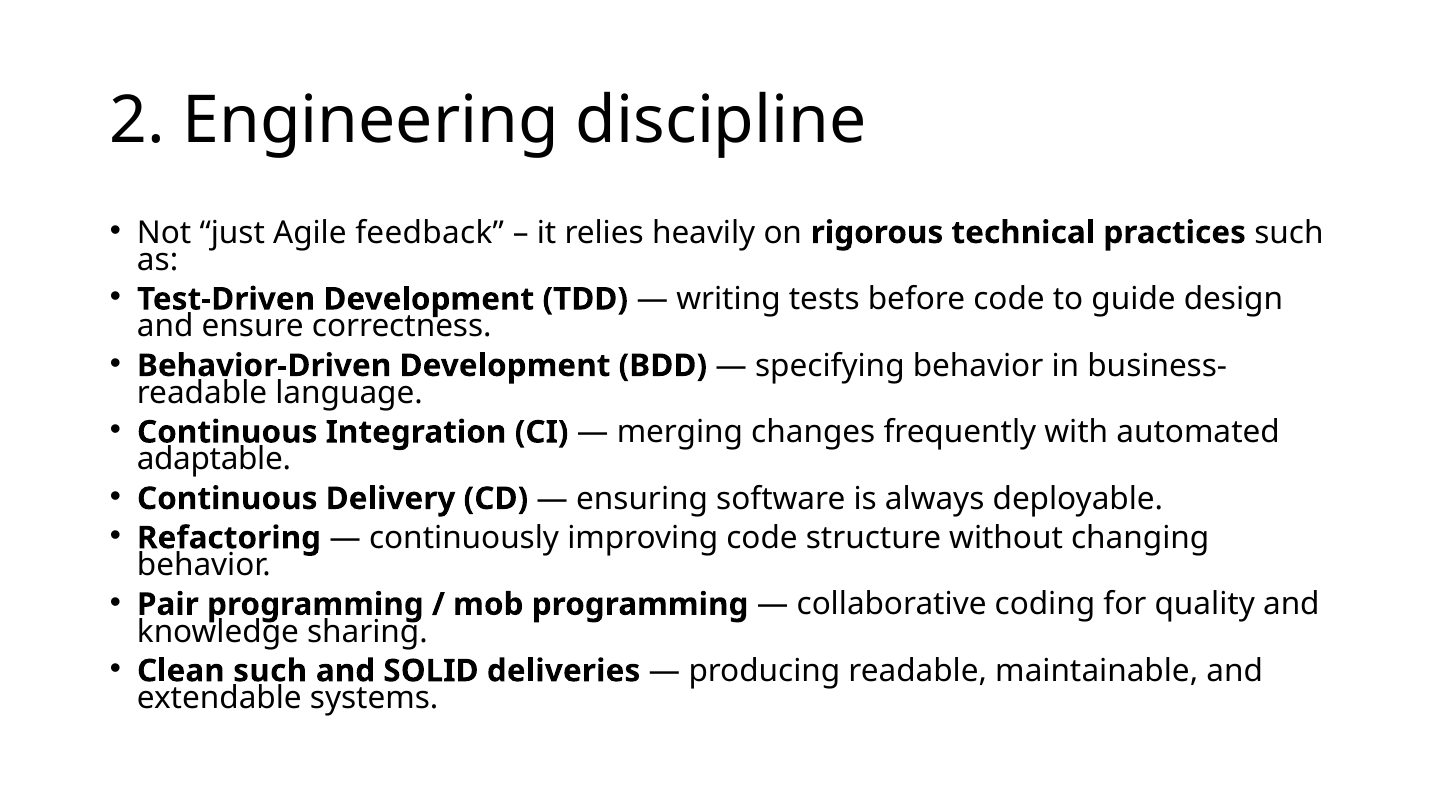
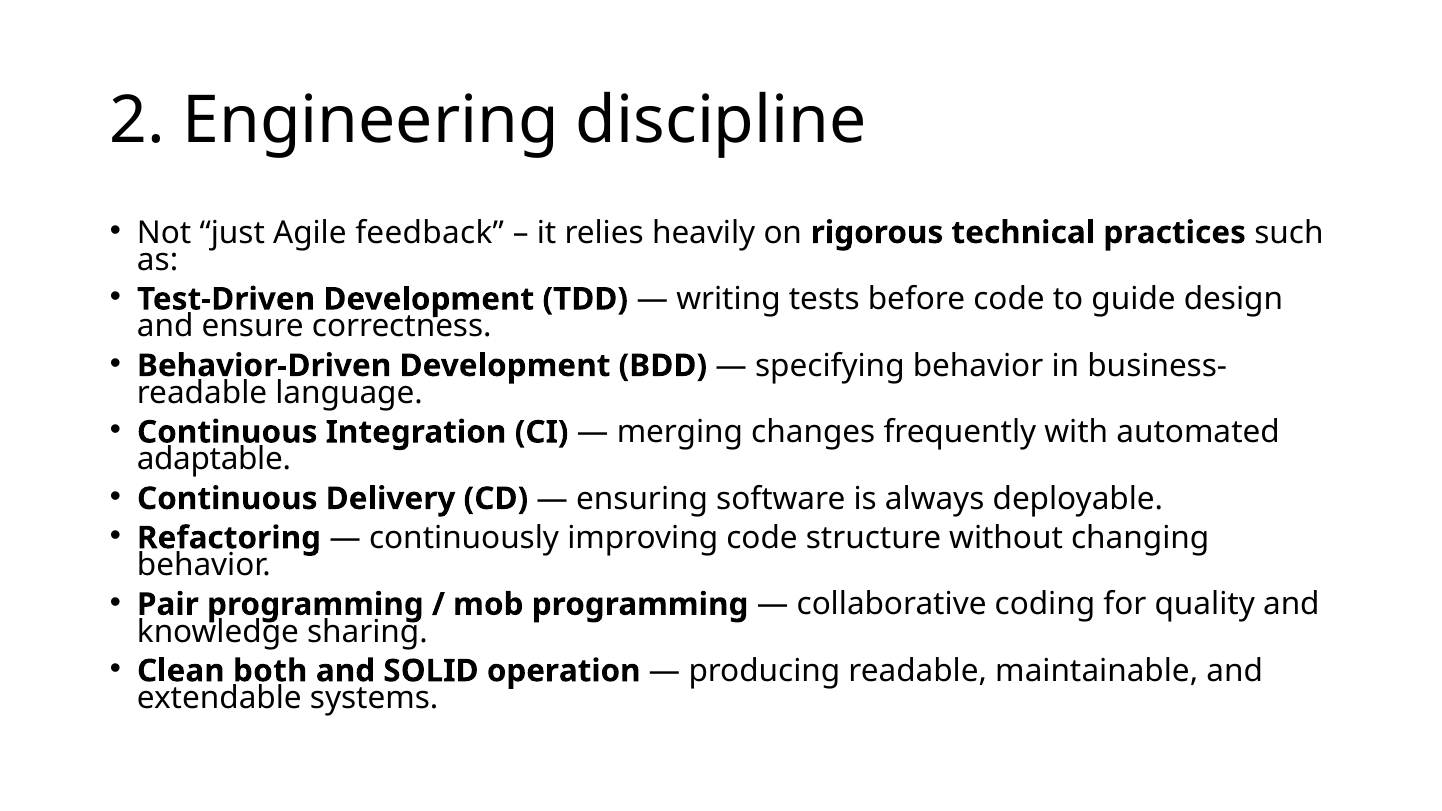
Clean such: such -> both
deliveries: deliveries -> operation
